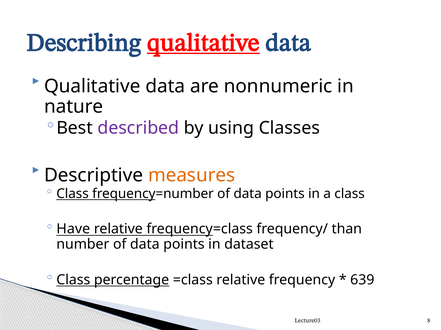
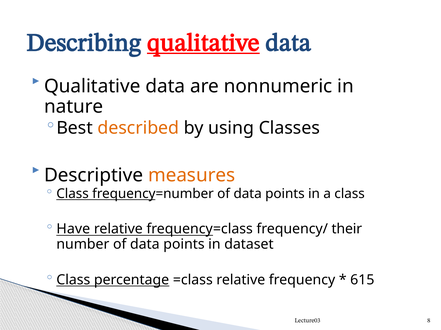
described colour: purple -> orange
than: than -> their
639: 639 -> 615
